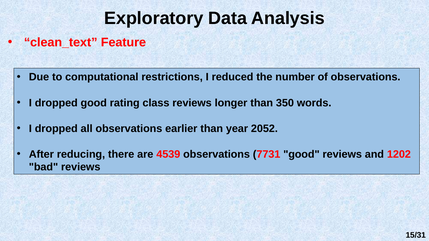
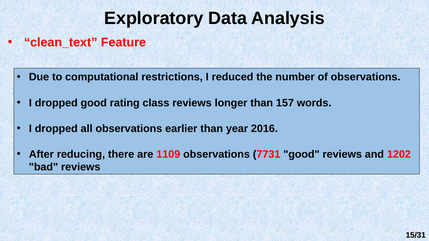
350: 350 -> 157
2052: 2052 -> 2016
4539: 4539 -> 1109
